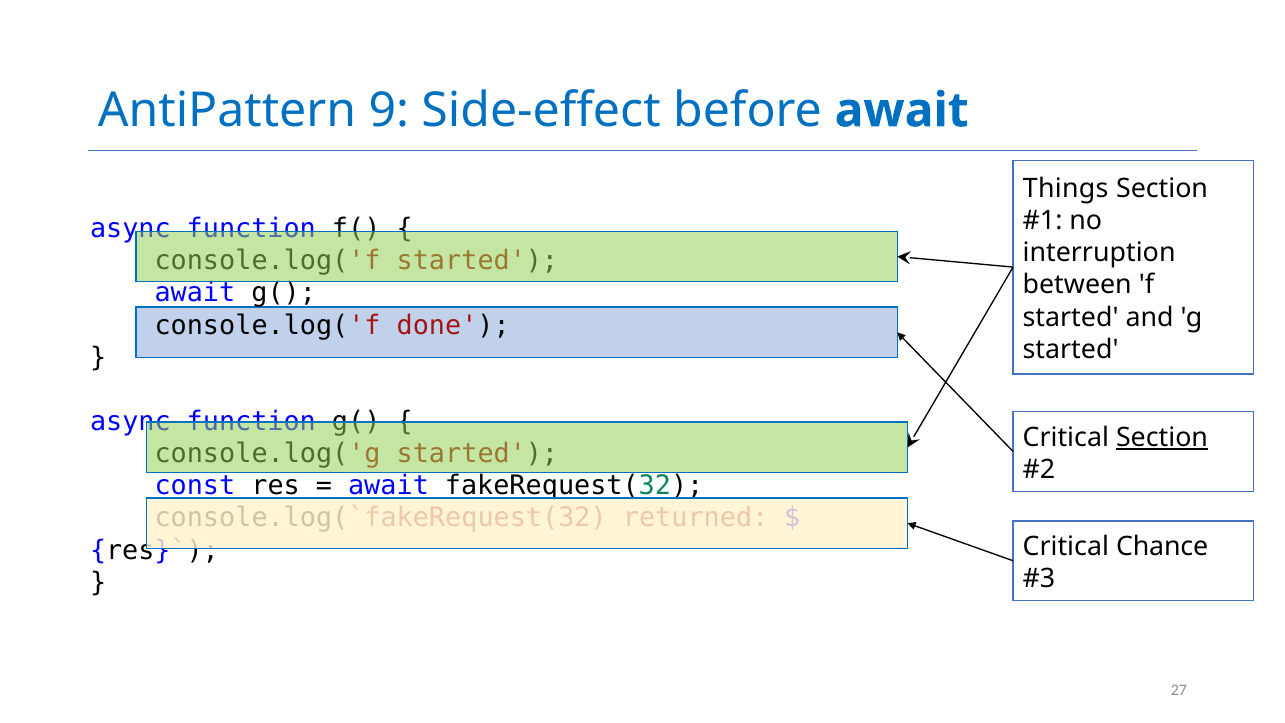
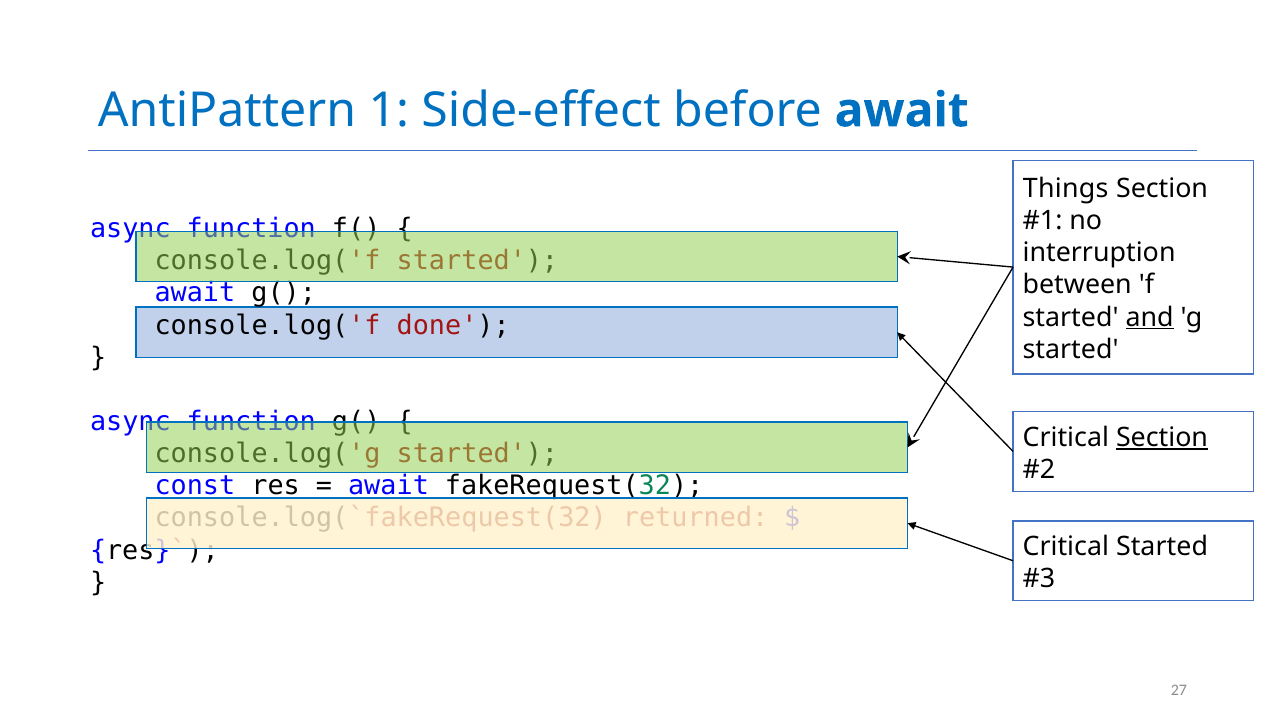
9: 9 -> 1
and underline: none -> present
Critical Chance: Chance -> Started
